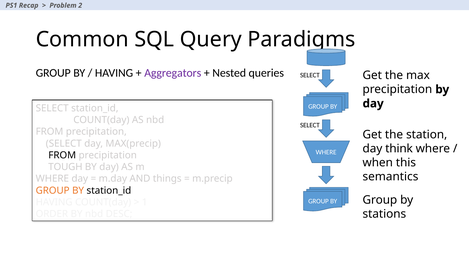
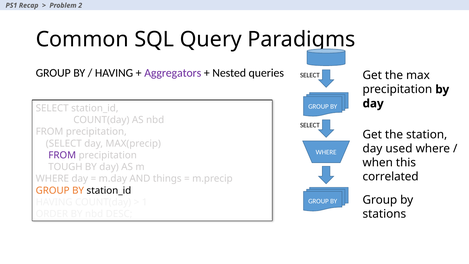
think: think -> used
FROM at (62, 155) colour: black -> purple
semantics: semantics -> correlated
